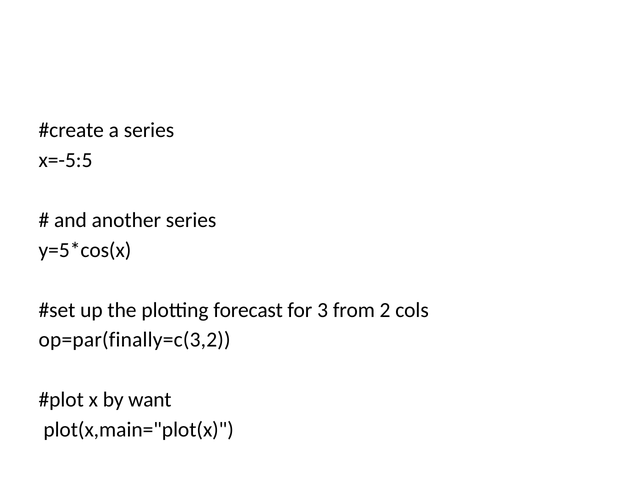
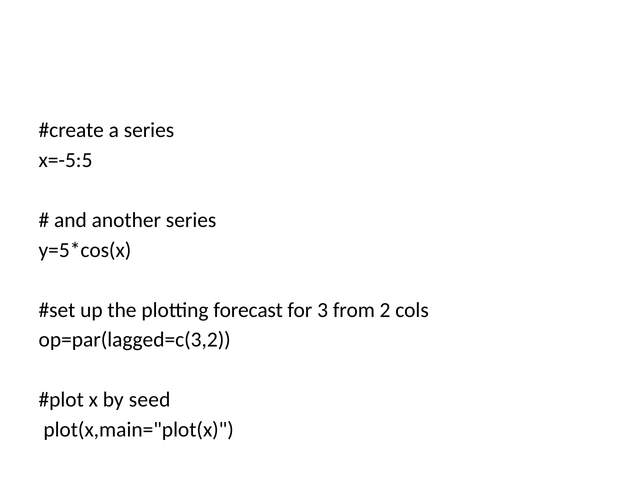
op=par(finally=c(3,2: op=par(finally=c(3,2 -> op=par(lagged=c(3,2
want: want -> seed
